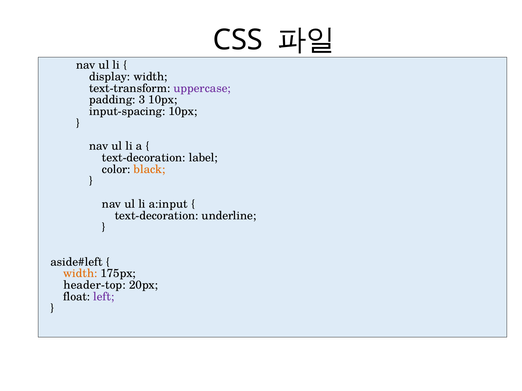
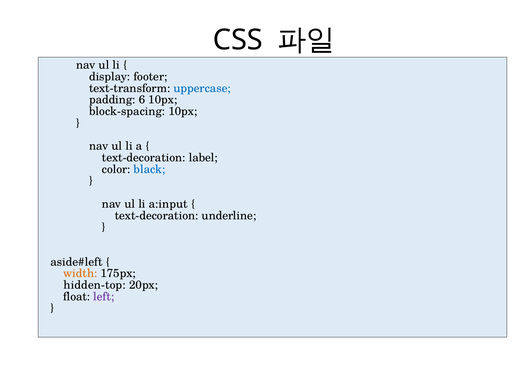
display width: width -> footer
uppercase colour: purple -> blue
3: 3 -> 6
input-spacing: input-spacing -> block-spacing
black colour: orange -> blue
header-top: header-top -> hidden-top
